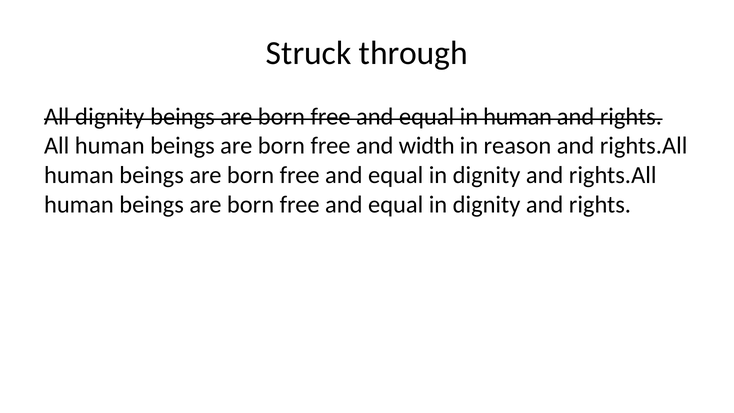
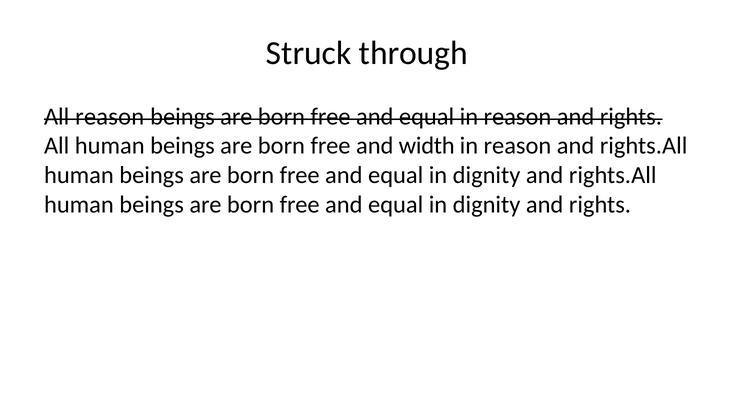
All dignity: dignity -> reason
equal in human: human -> reason
